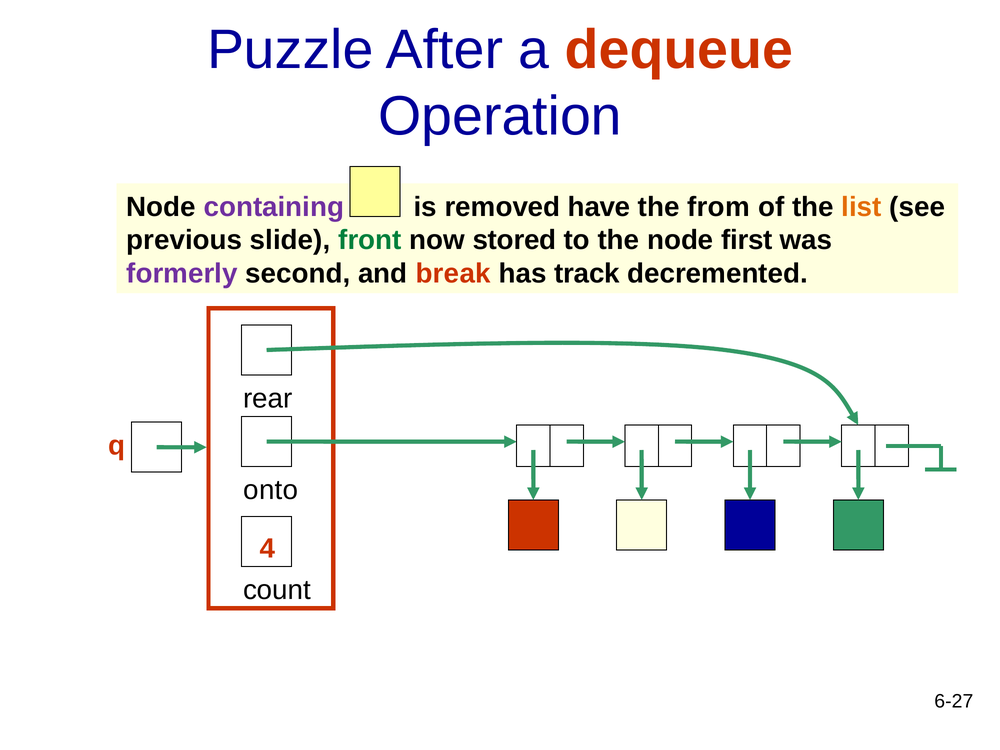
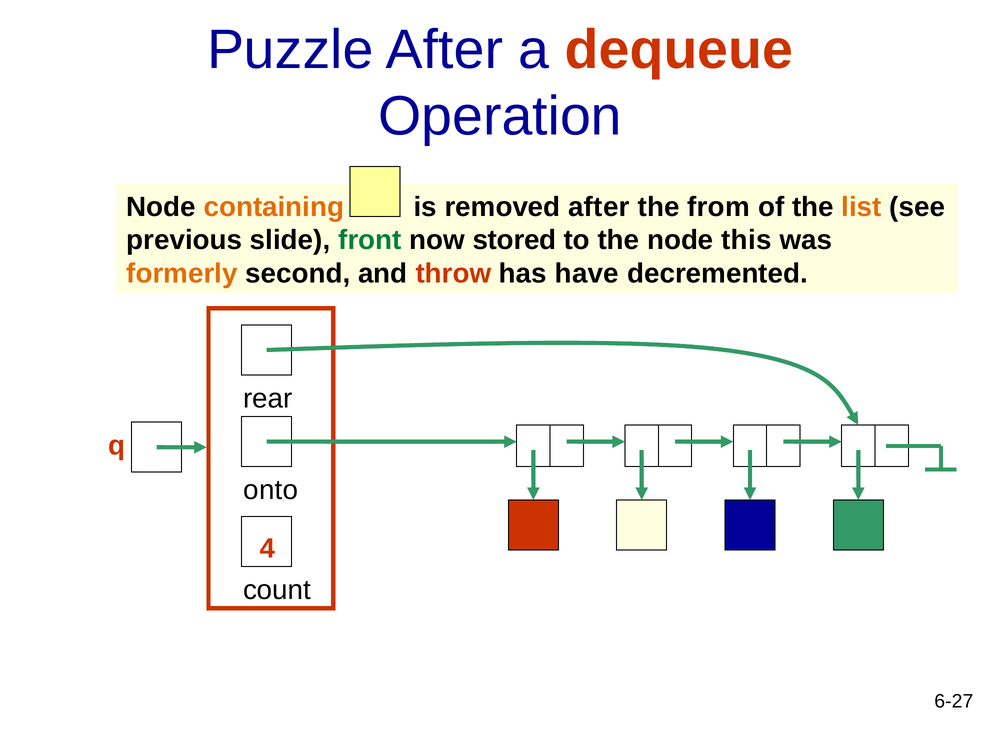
containing colour: purple -> orange
removed have: have -> after
first: first -> this
formerly colour: purple -> orange
break: break -> throw
track: track -> have
